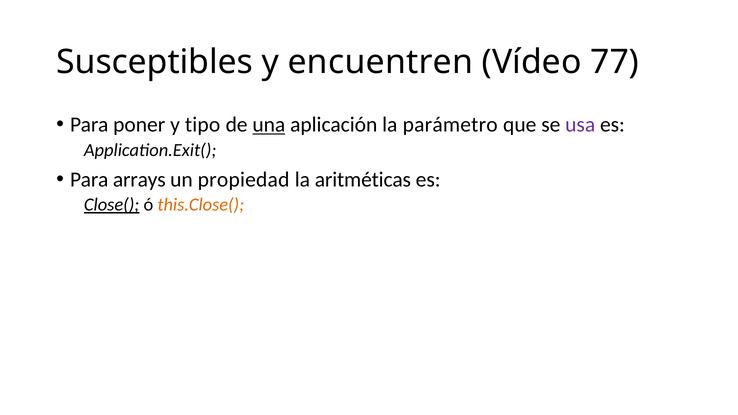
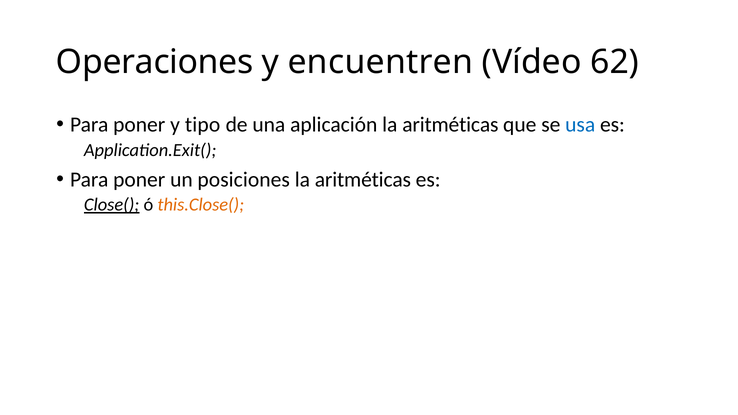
Susceptibles: Susceptibles -> Operaciones
77: 77 -> 62
una underline: present -> none
aplicación la parámetro: parámetro -> aritméticas
usa colour: purple -> blue
arrays at (139, 179): arrays -> poner
propiedad: propiedad -> posiciones
